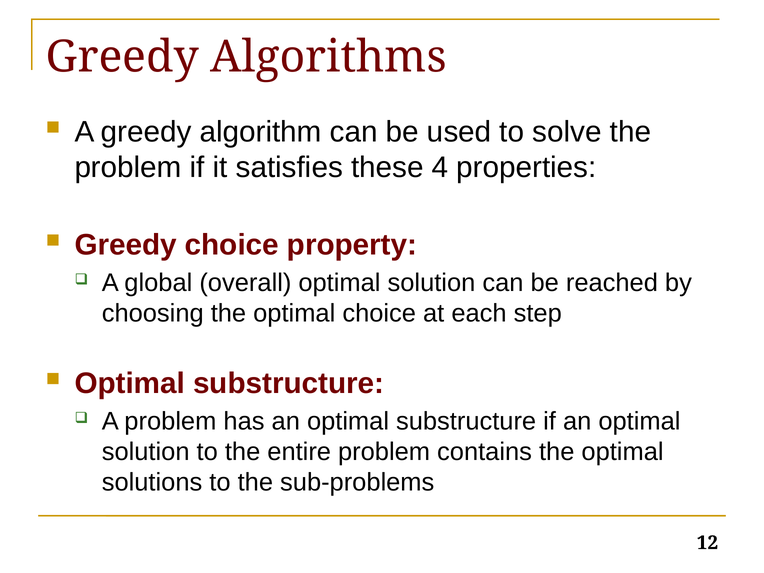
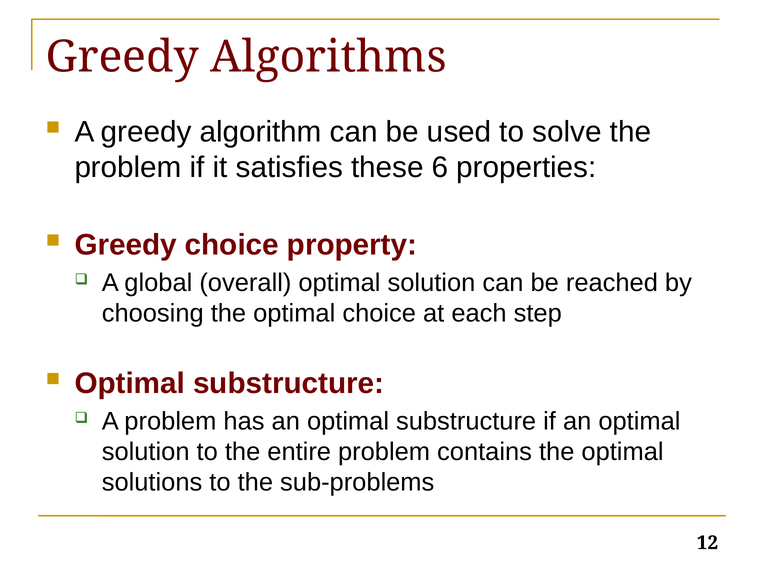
4: 4 -> 6
